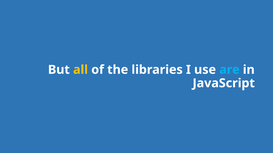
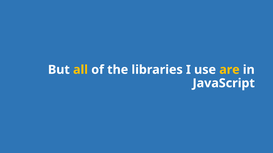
are colour: light blue -> yellow
